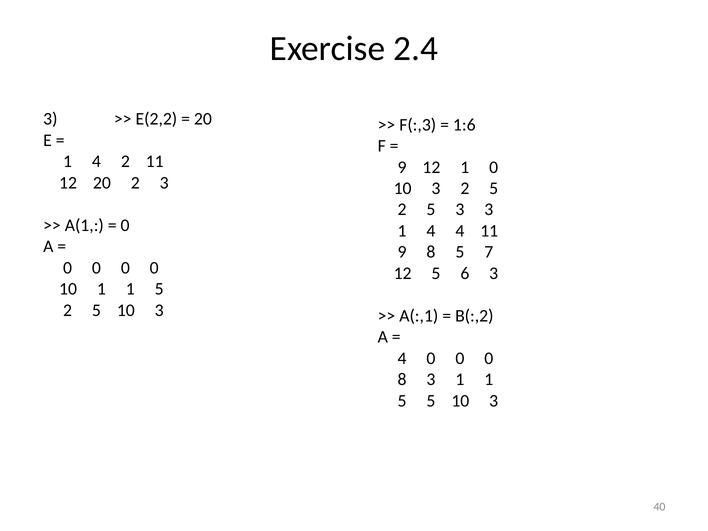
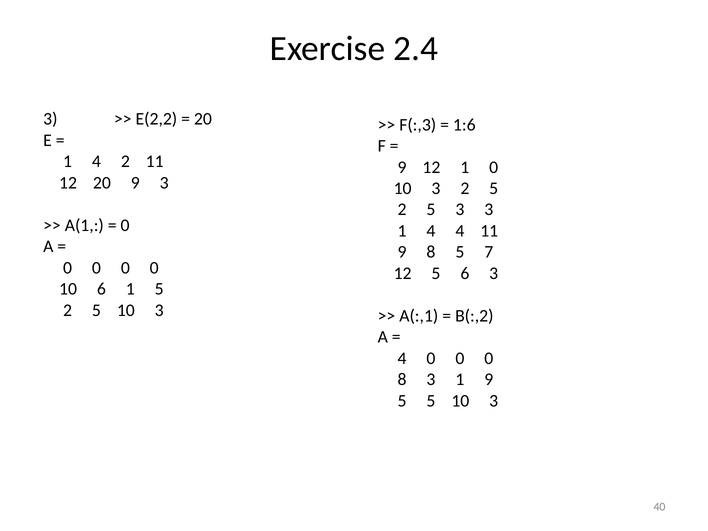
20 2: 2 -> 9
10 1: 1 -> 6
3 1 1: 1 -> 9
